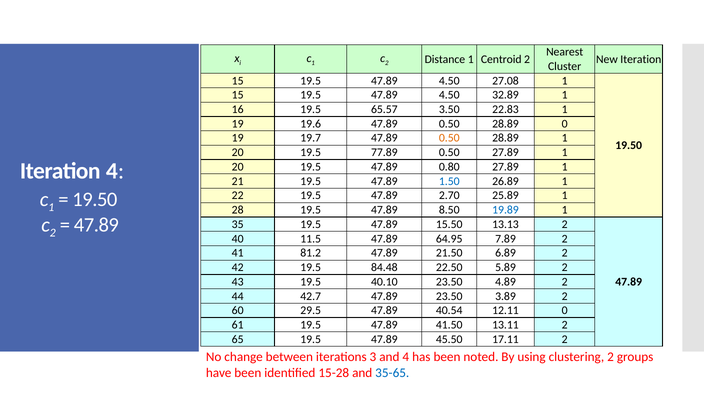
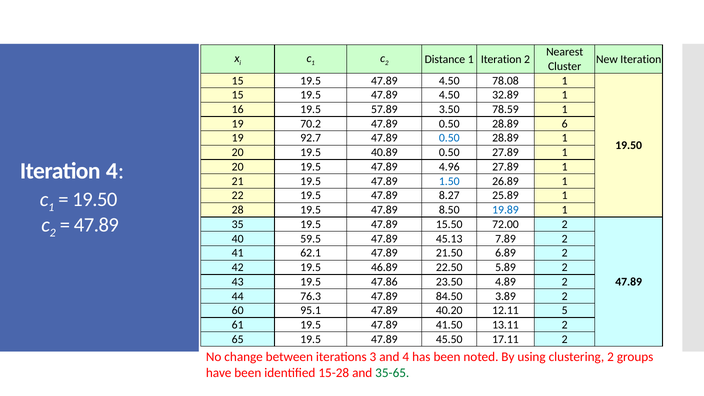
1 Centroid: Centroid -> Iteration
27.08: 27.08 -> 78.08
65.57: 65.57 -> 57.89
22.83: 22.83 -> 78.59
19.6: 19.6 -> 70.2
28.89 0: 0 -> 6
19.7: 19.7 -> 92.7
0.50 at (449, 138) colour: orange -> blue
77.89: 77.89 -> 40.89
0.80: 0.80 -> 4.96
2.70: 2.70 -> 8.27
13.13: 13.13 -> 72.00
11.5: 11.5 -> 59.5
64.95: 64.95 -> 45.13
81.2: 81.2 -> 62.1
84.48: 84.48 -> 46.89
40.10: 40.10 -> 47.86
42.7: 42.7 -> 76.3
47.89 23.50: 23.50 -> 84.50
29.5: 29.5 -> 95.1
40.54: 40.54 -> 40.20
12.11 0: 0 -> 5
35-65 colour: blue -> green
